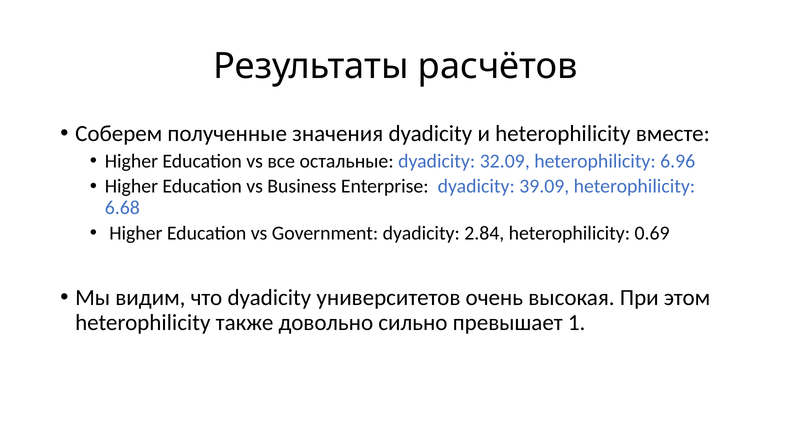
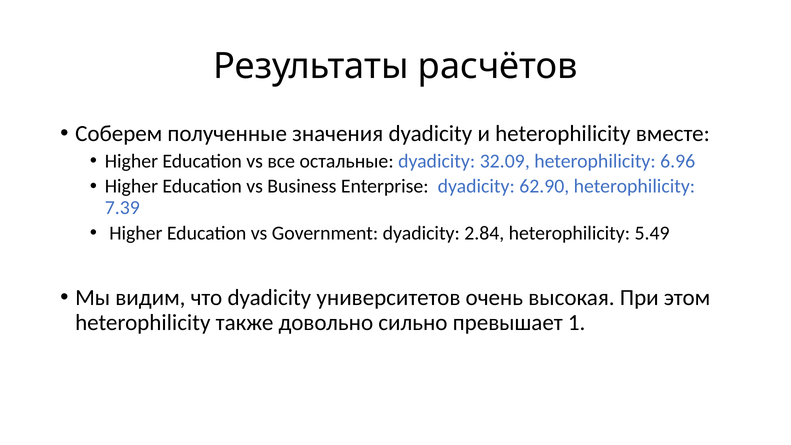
39.09: 39.09 -> 62.90
6.68: 6.68 -> 7.39
0.69: 0.69 -> 5.49
